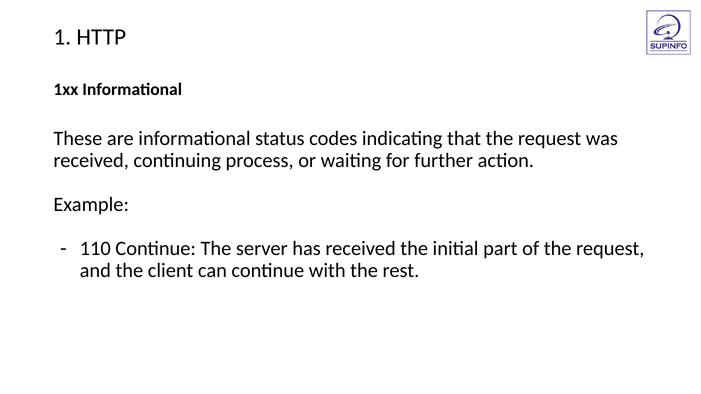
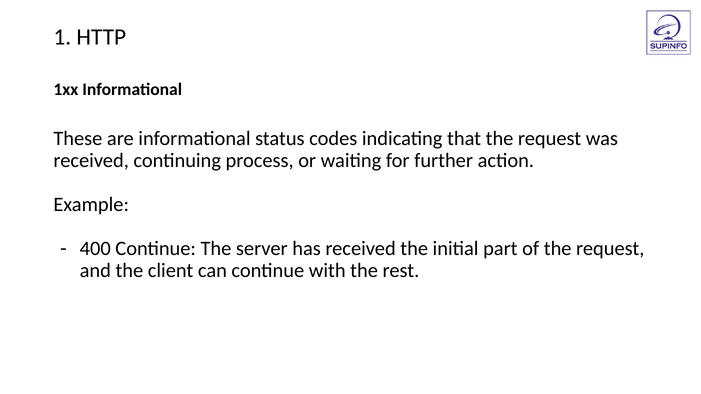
110: 110 -> 400
